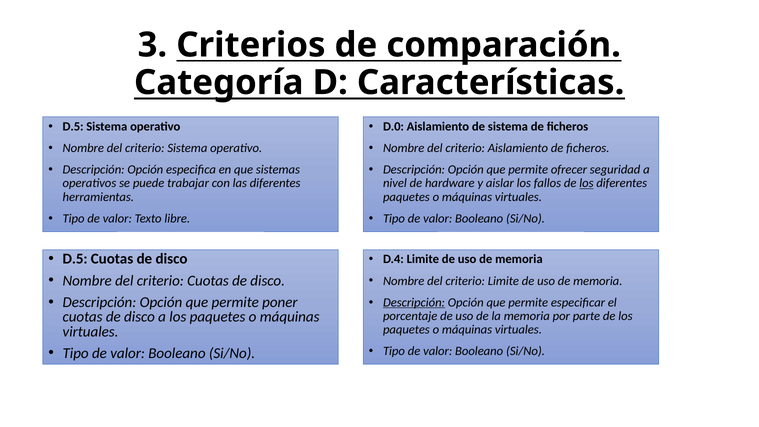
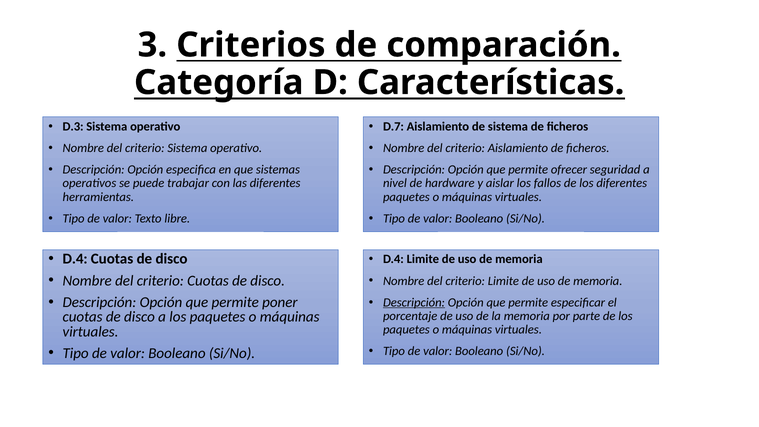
D.5 at (73, 127): D.5 -> D.3
D.0: D.0 -> D.7
los at (586, 183) underline: present -> none
D.5 at (75, 259): D.5 -> D.4
